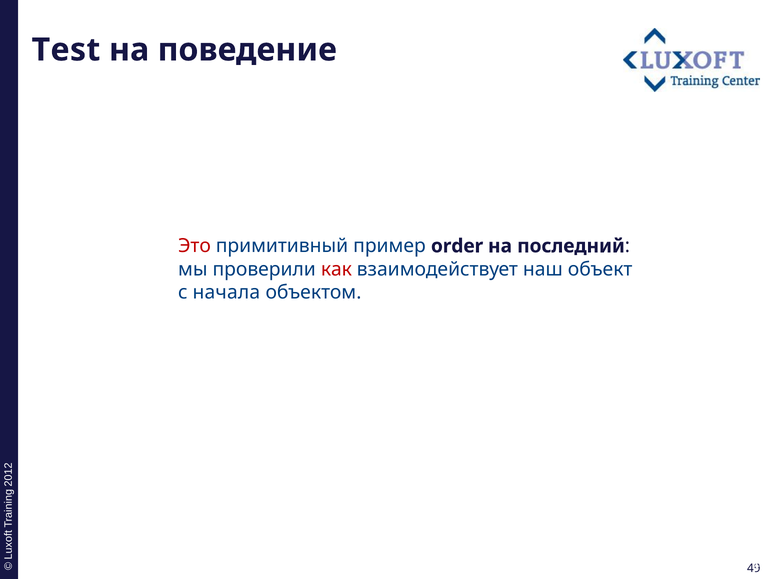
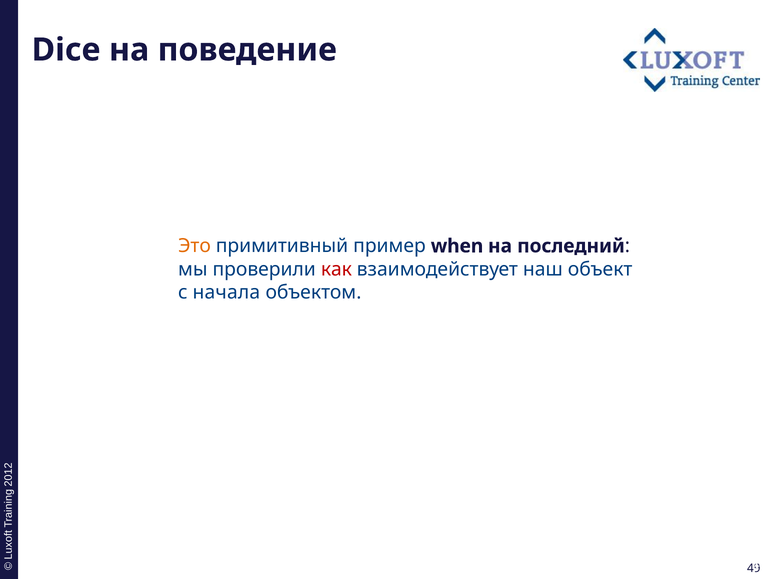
Test: Test -> Dice
Это colour: red -> orange
order: order -> when
